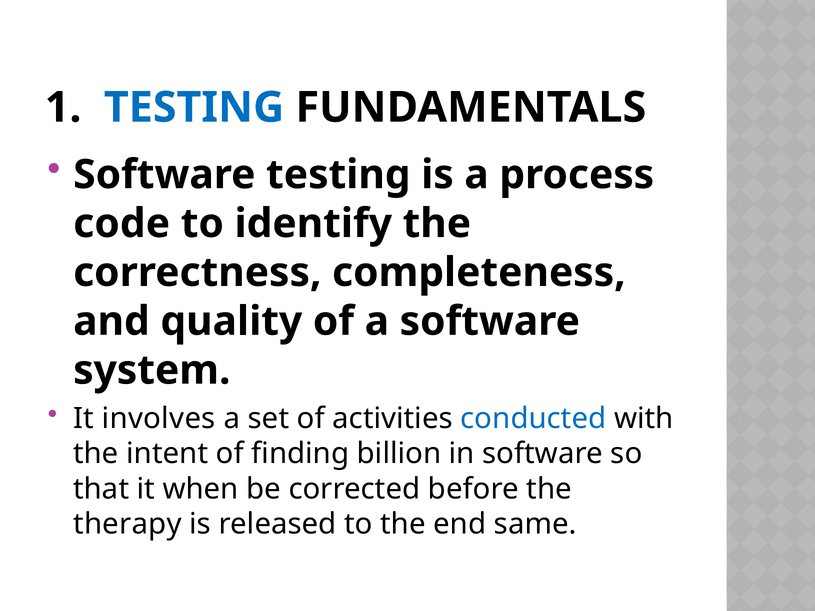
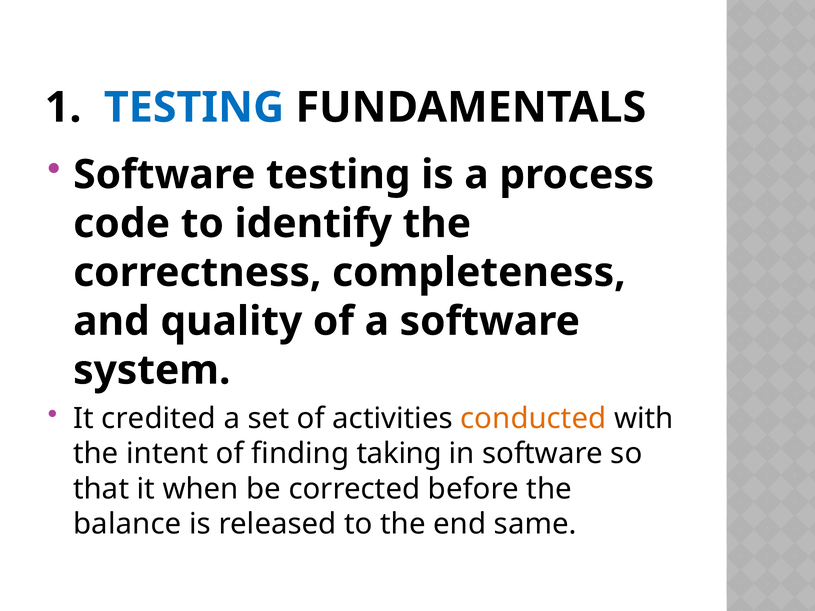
involves: involves -> credited
conducted colour: blue -> orange
billion: billion -> taking
therapy: therapy -> balance
